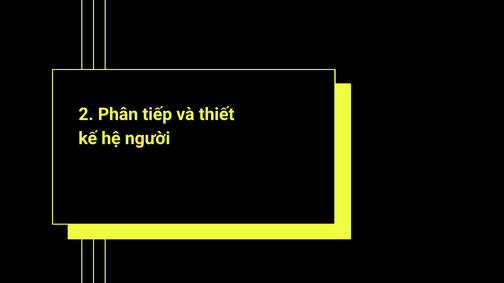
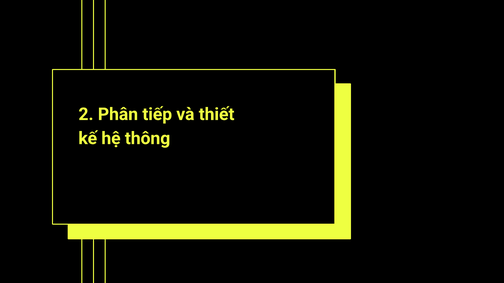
người: người -> thông
